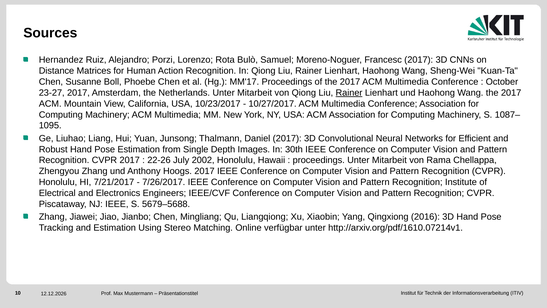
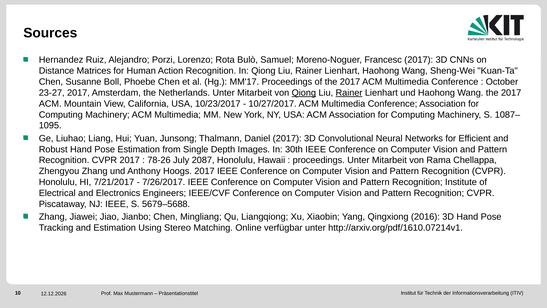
Qiong at (304, 93) underline: none -> present
22-26: 22-26 -> 78-26
2002: 2002 -> 2087
